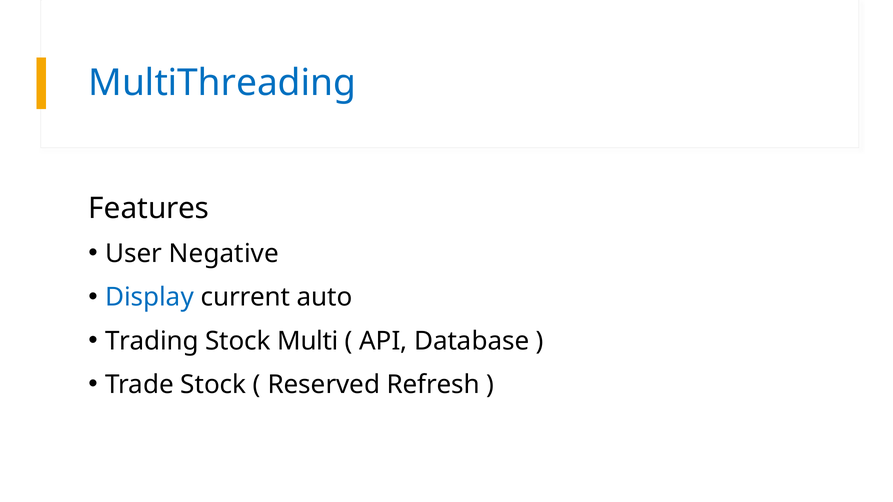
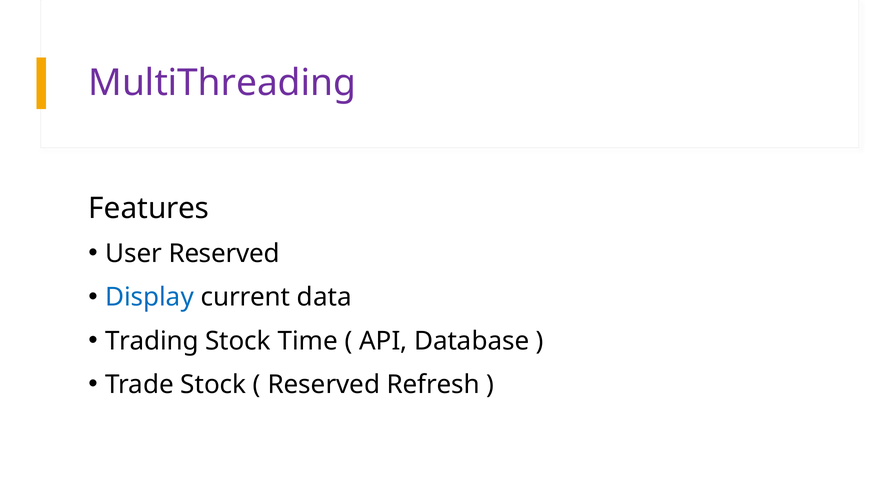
MultiThreading colour: blue -> purple
User Negative: Negative -> Reserved
auto: auto -> data
Multi: Multi -> Time
